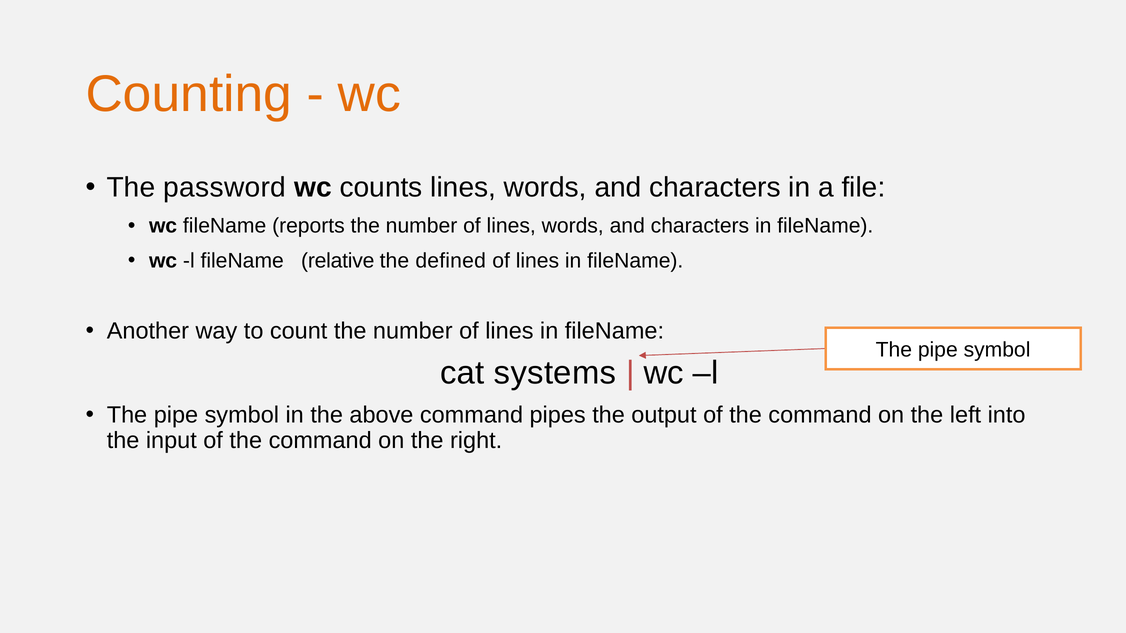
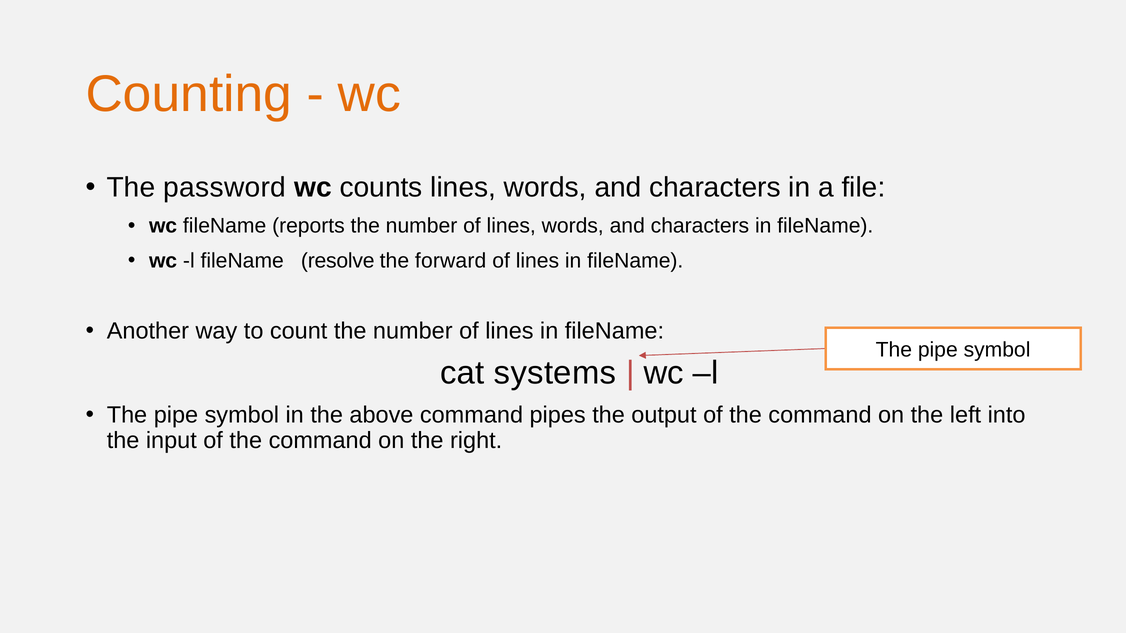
relative: relative -> resolve
defined: defined -> forward
